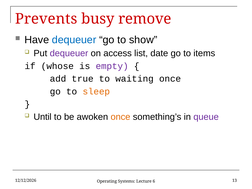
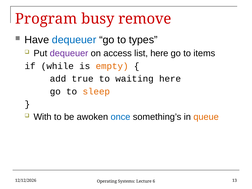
Prevents: Prevents -> Program
show: show -> types
list date: date -> here
whose: whose -> while
empty colour: purple -> orange
waiting once: once -> here
Until: Until -> With
once at (120, 117) colour: orange -> blue
queue colour: purple -> orange
